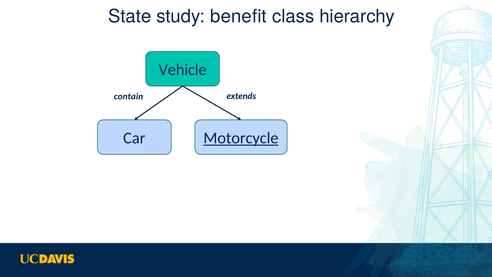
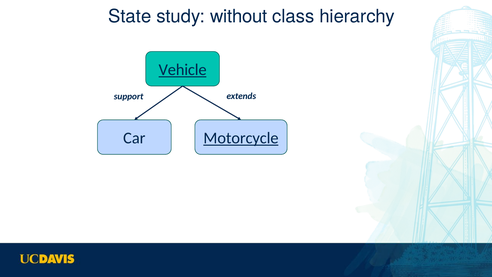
benefit: benefit -> without
Vehicle underline: none -> present
contain: contain -> support
